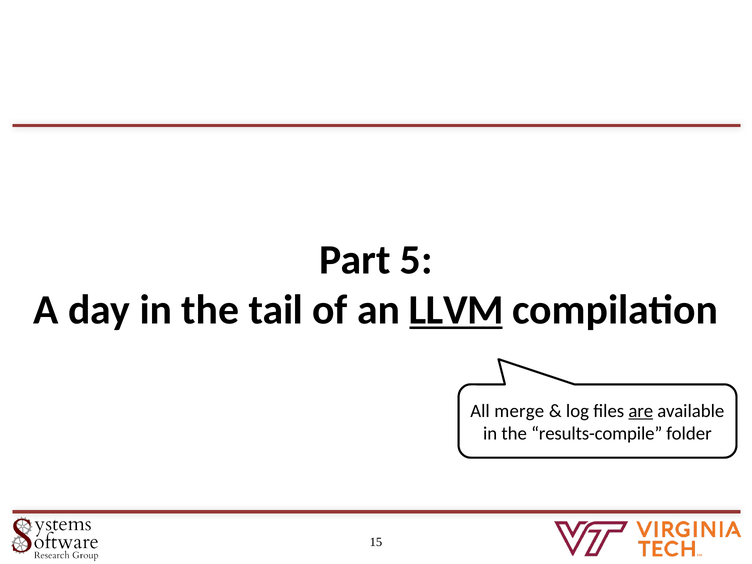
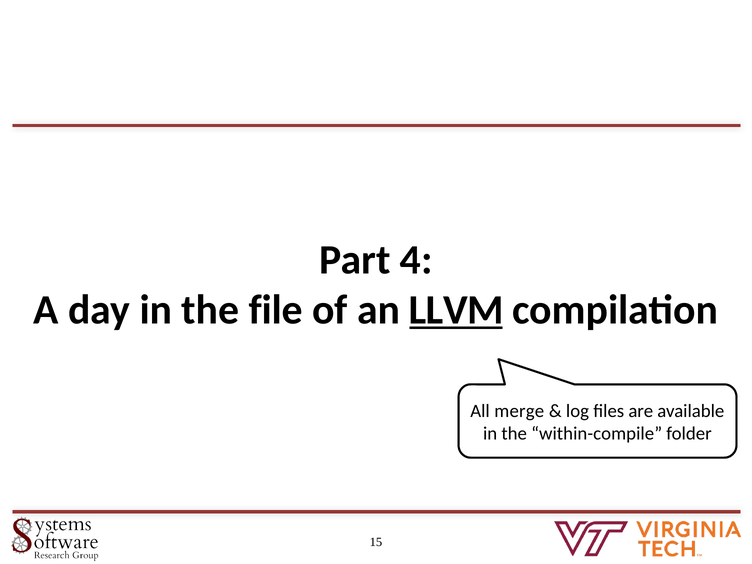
5: 5 -> 4
tail: tail -> file
are underline: present -> none
results-compile: results-compile -> within-compile
